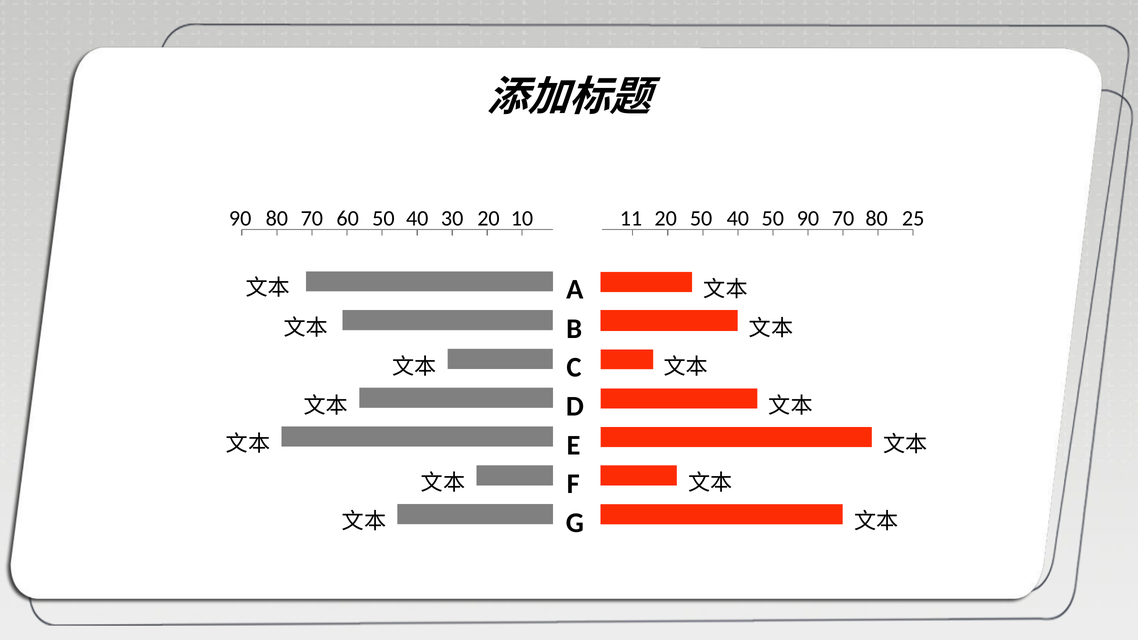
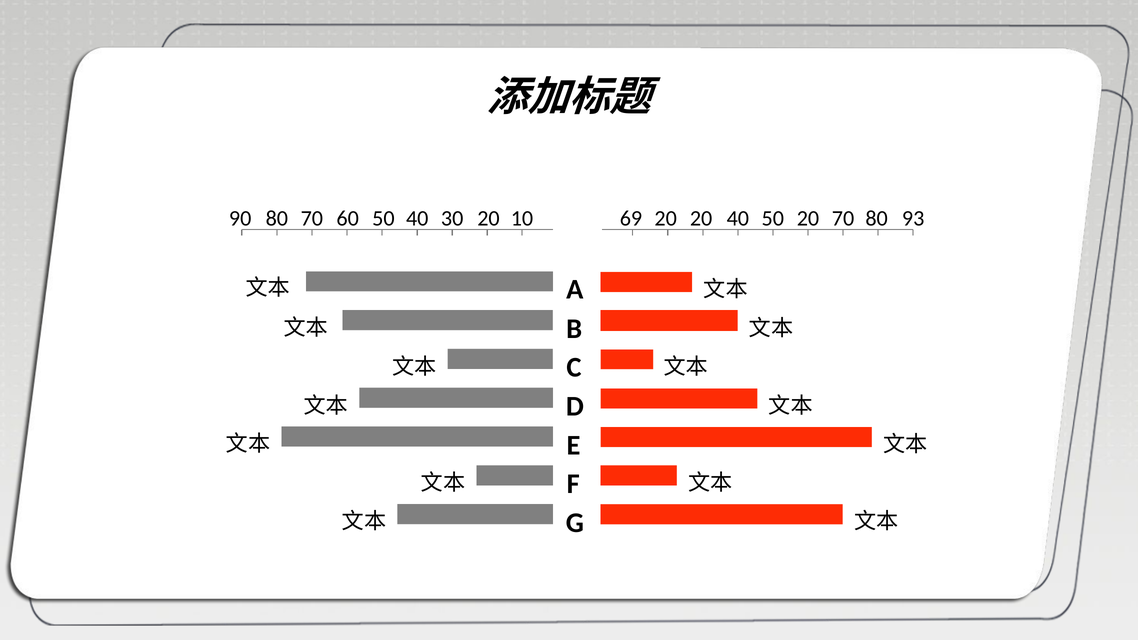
11: 11 -> 69
20 50: 50 -> 20
50 90: 90 -> 20
25: 25 -> 93
